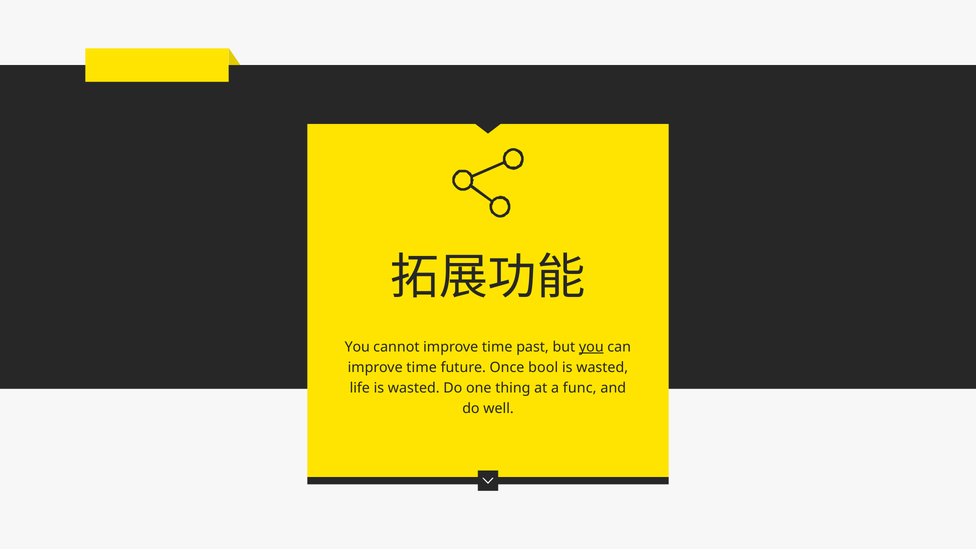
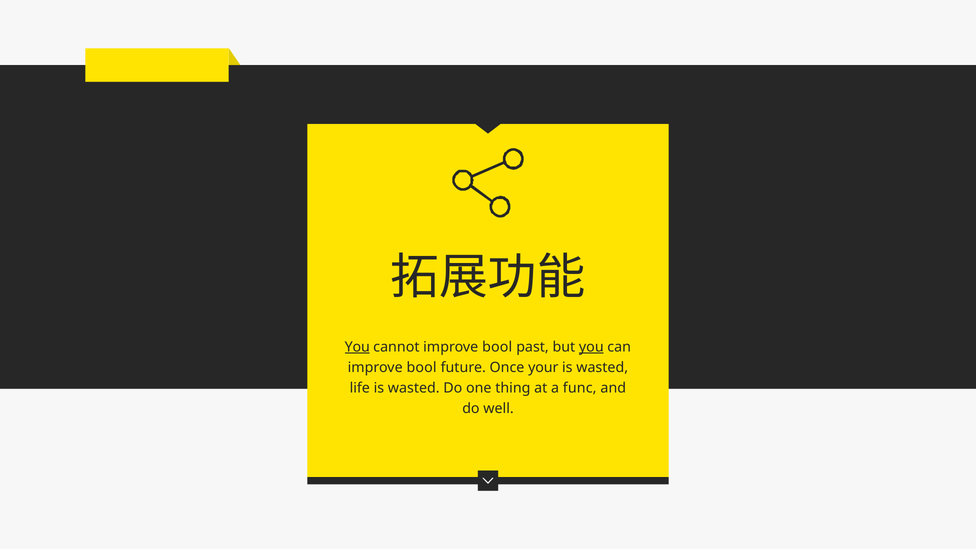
You at (357, 347) underline: none -> present
cannot improve time: time -> bool
time at (422, 367): time -> bool
bool: bool -> your
